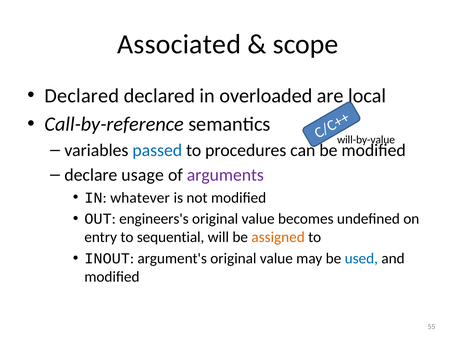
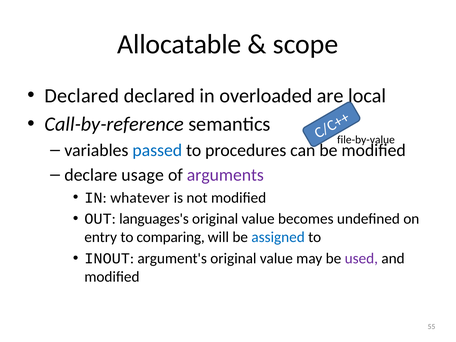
Associated: Associated -> Allocatable
will-by-value: will-by-value -> file-by-value
engineers's: engineers's -> languages's
sequential: sequential -> comparing
assigned colour: orange -> blue
used colour: blue -> purple
